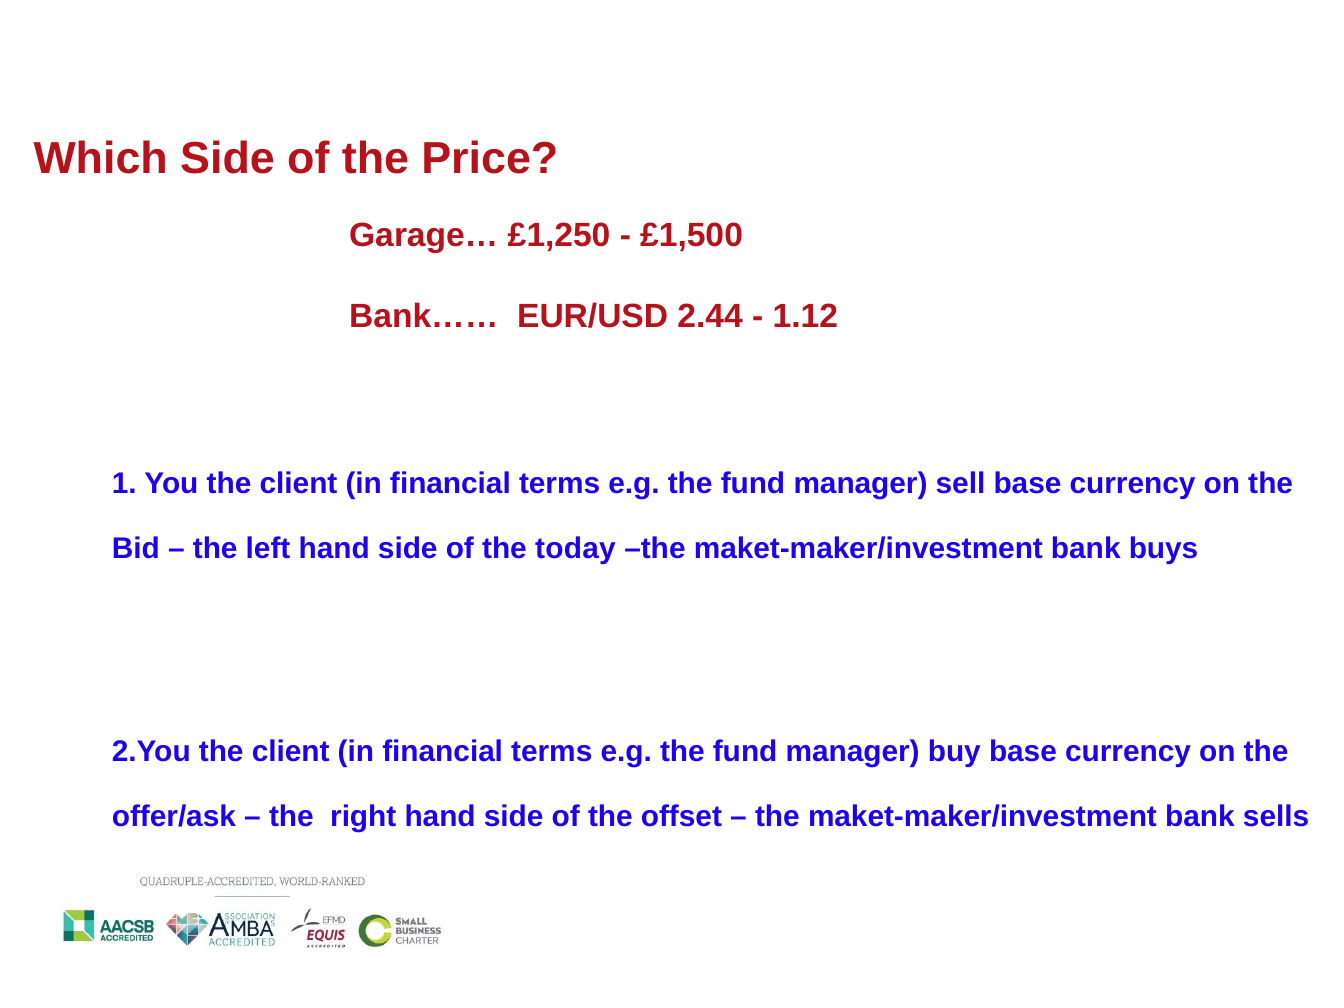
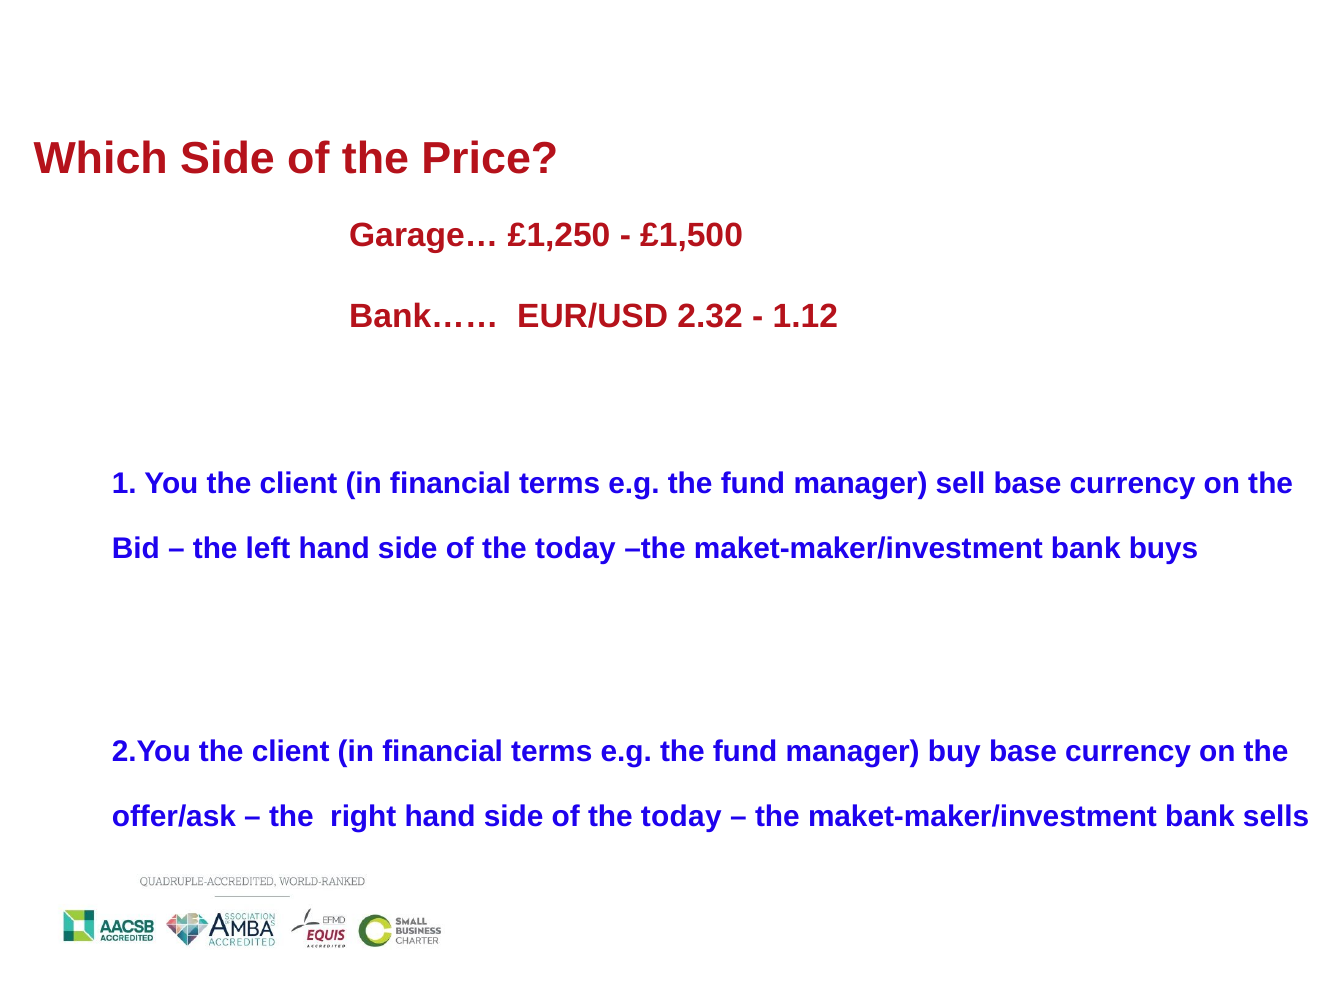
2.44: 2.44 -> 2.32
offset at (681, 817): offset -> today
